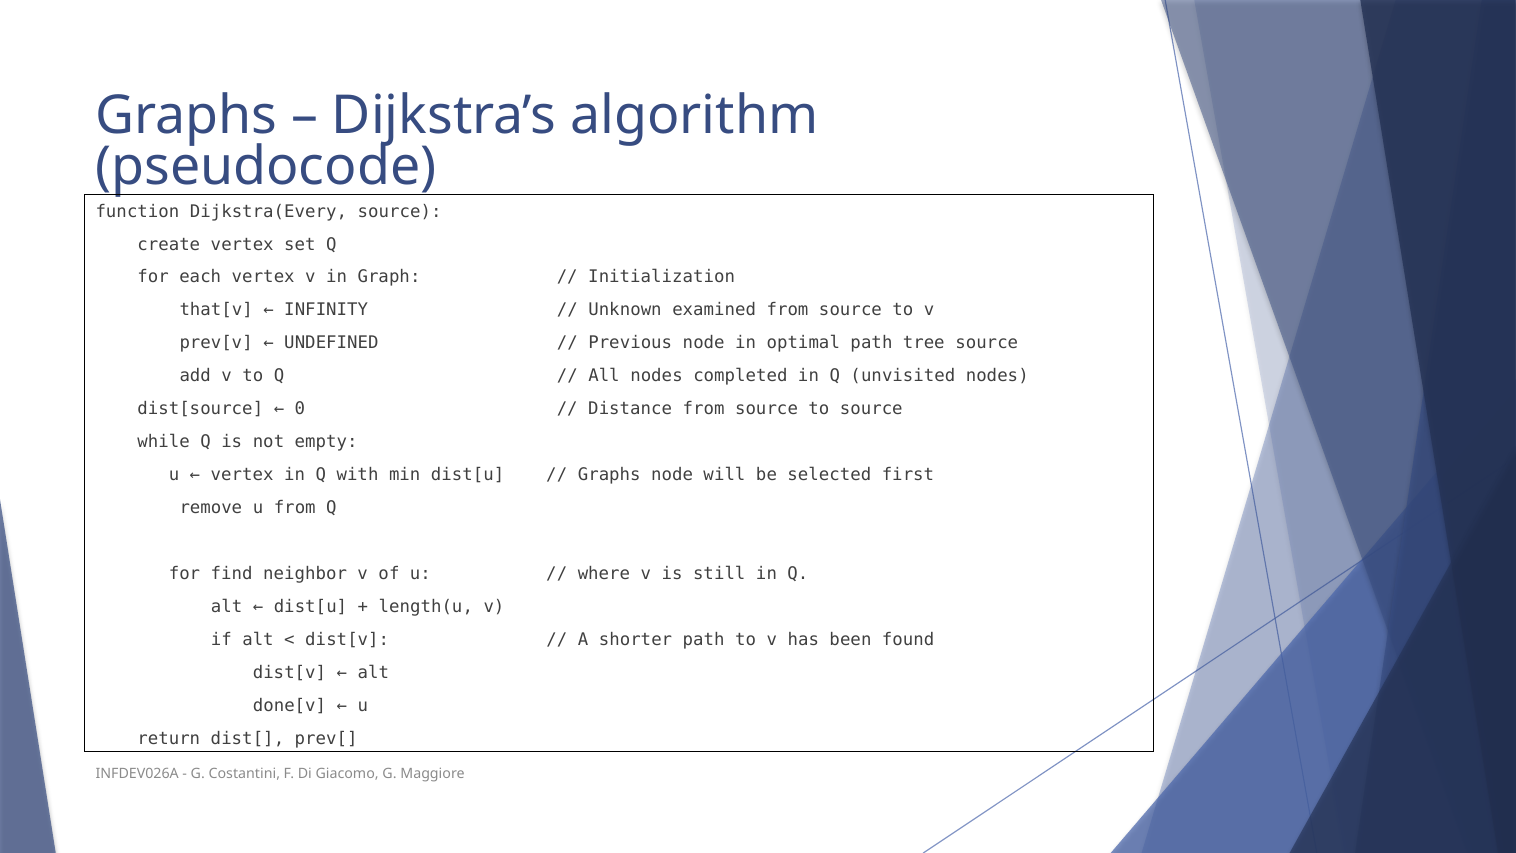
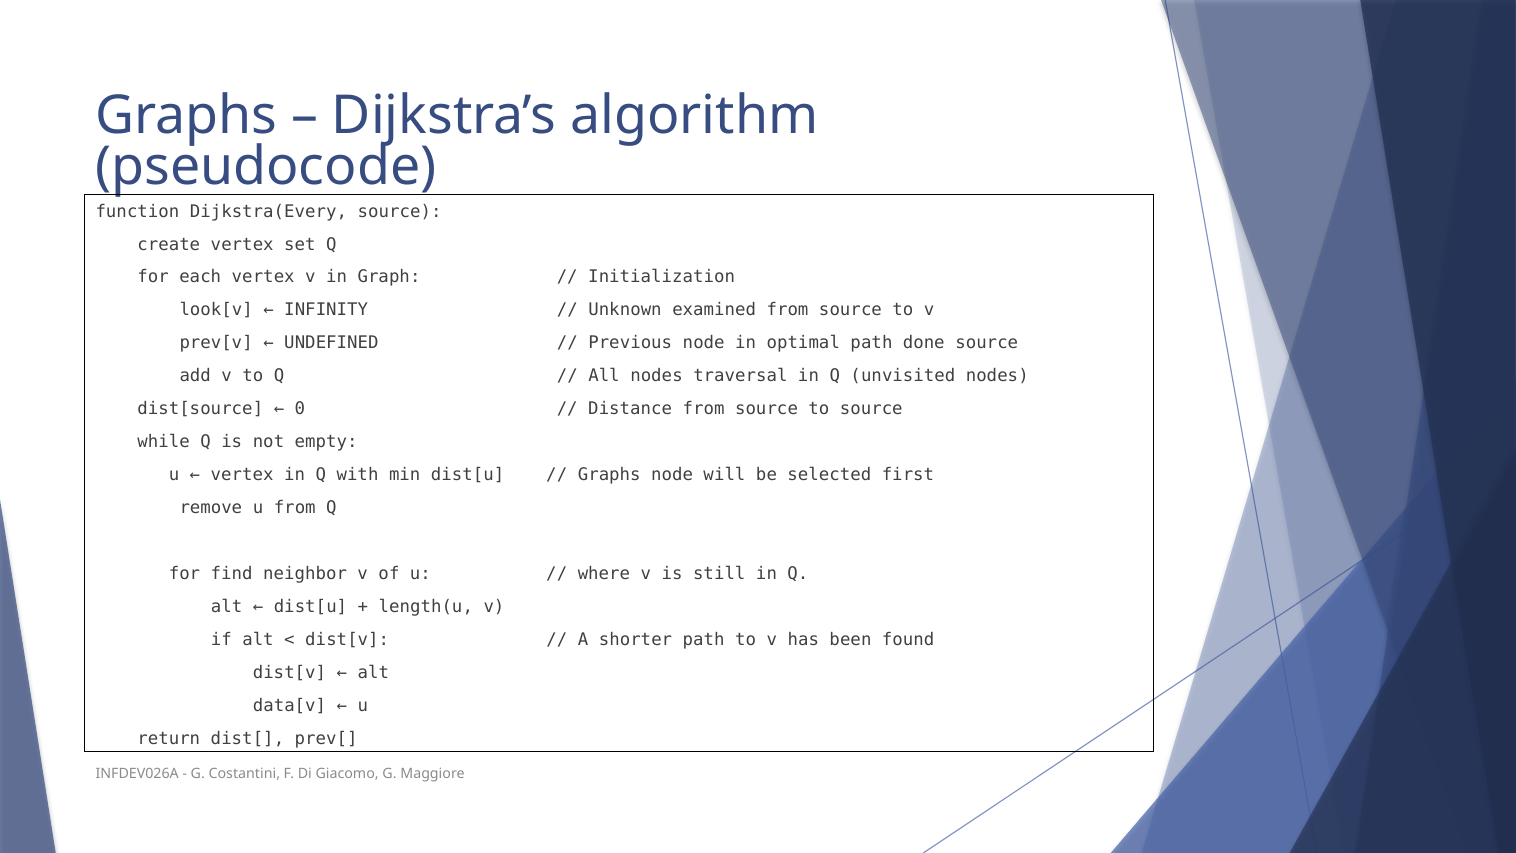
that[v: that[v -> look[v
tree: tree -> done
completed: completed -> traversal
done[v: done[v -> data[v
